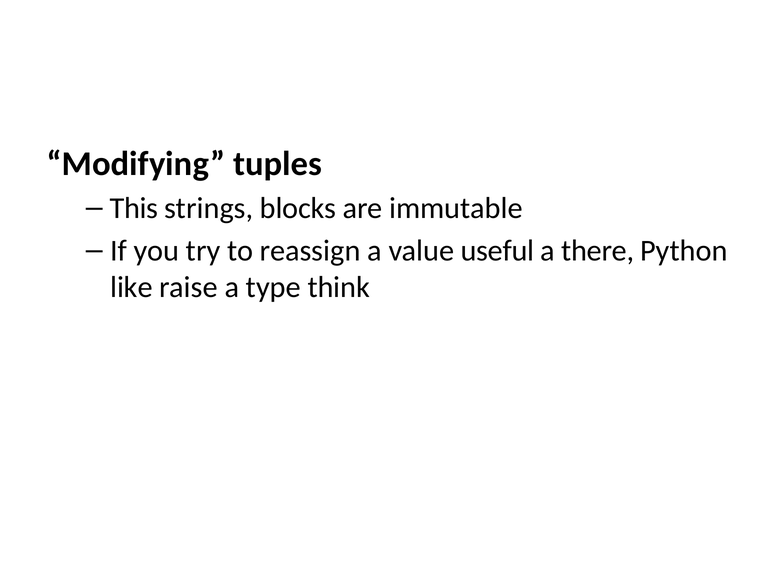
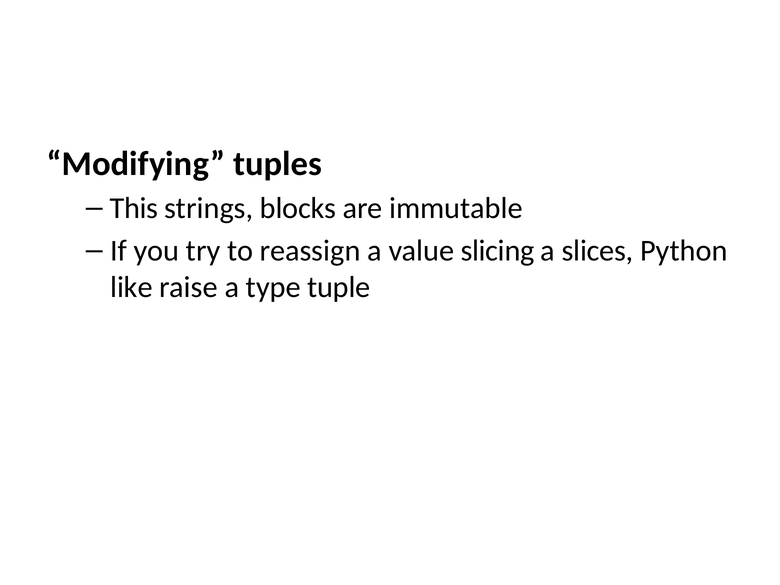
useful: useful -> slicing
there: there -> slices
think: think -> tuple
